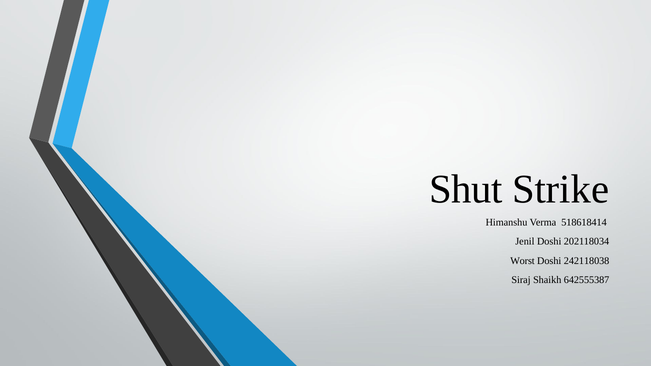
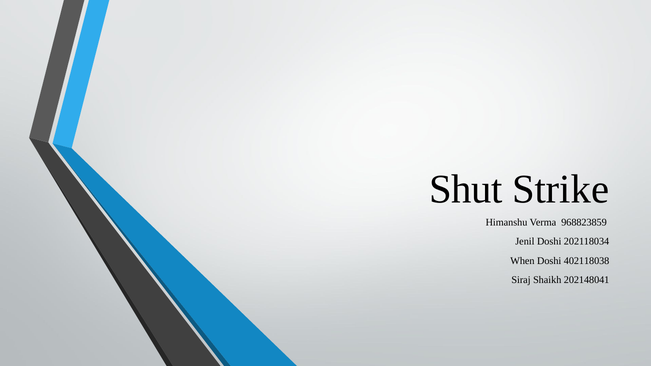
518618414: 518618414 -> 968823859
Worst: Worst -> When
242118038: 242118038 -> 402118038
642555387: 642555387 -> 202148041
